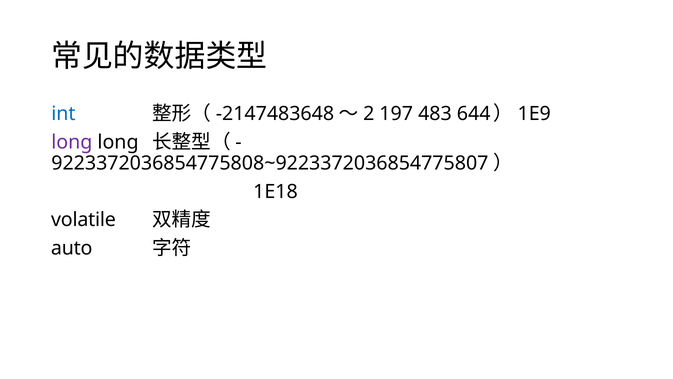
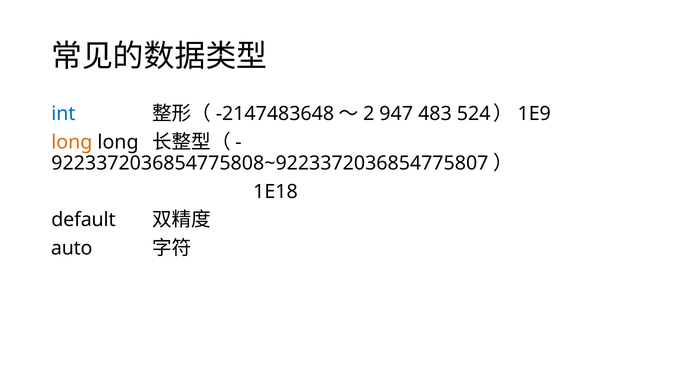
197: 197 -> 947
644: 644 -> 524
long at (72, 142) colour: purple -> orange
volatile: volatile -> default
